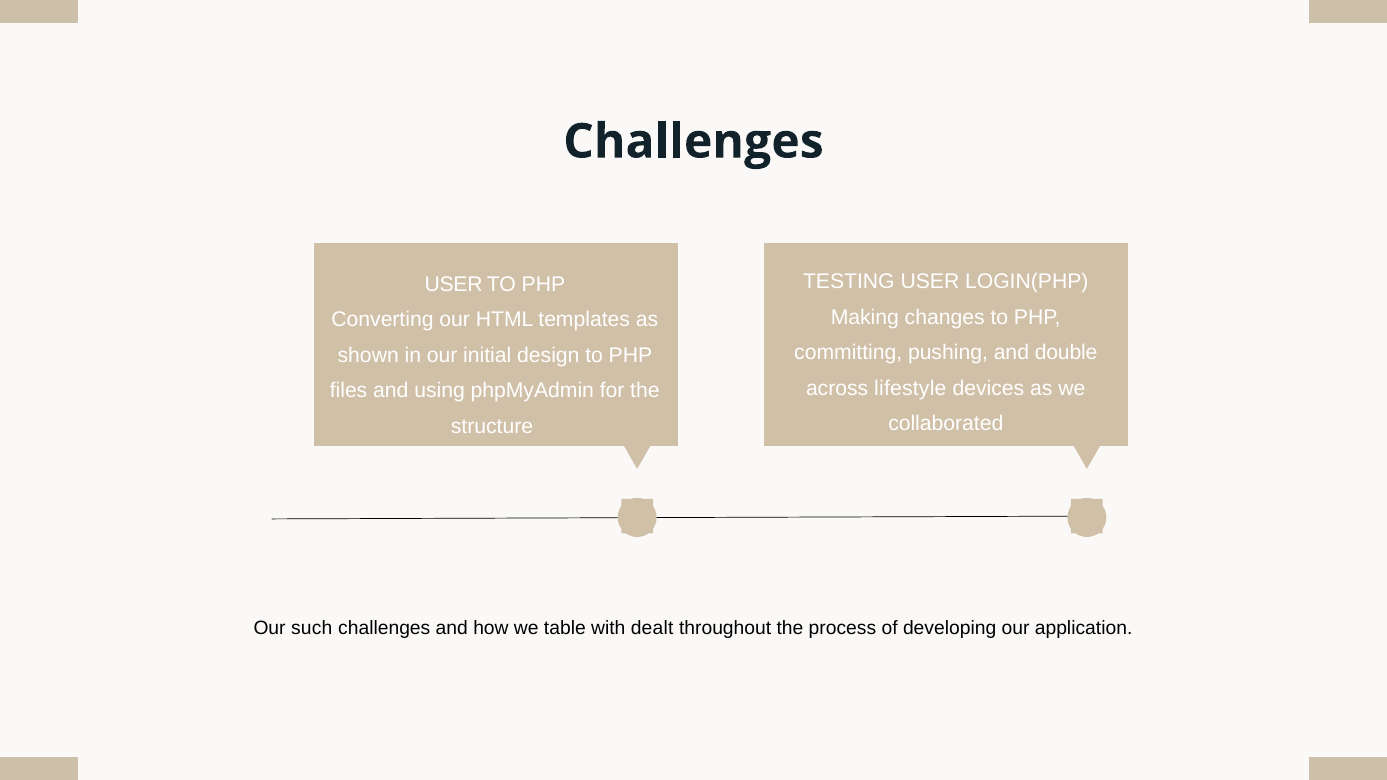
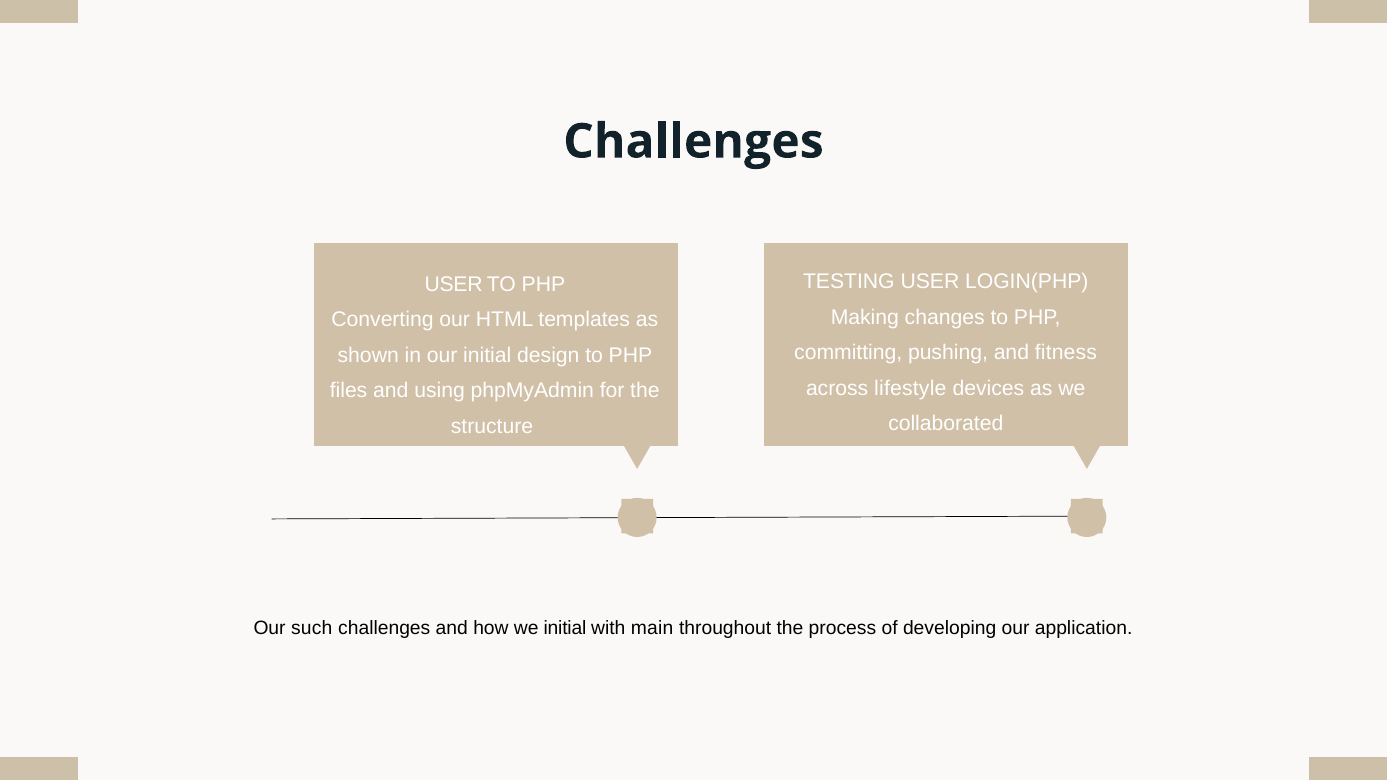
double: double -> fitness
we table: table -> initial
dealt: dealt -> main
